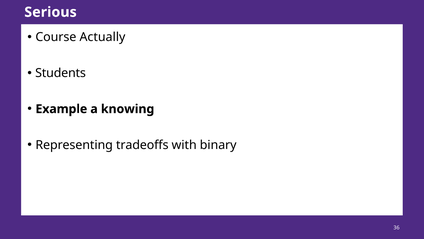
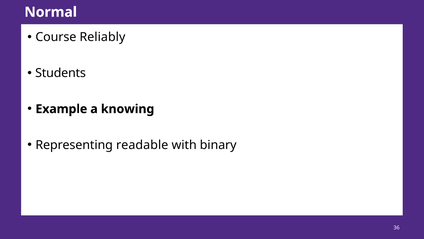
Serious: Serious -> Normal
Actually: Actually -> Reliably
tradeoffs: tradeoffs -> readable
